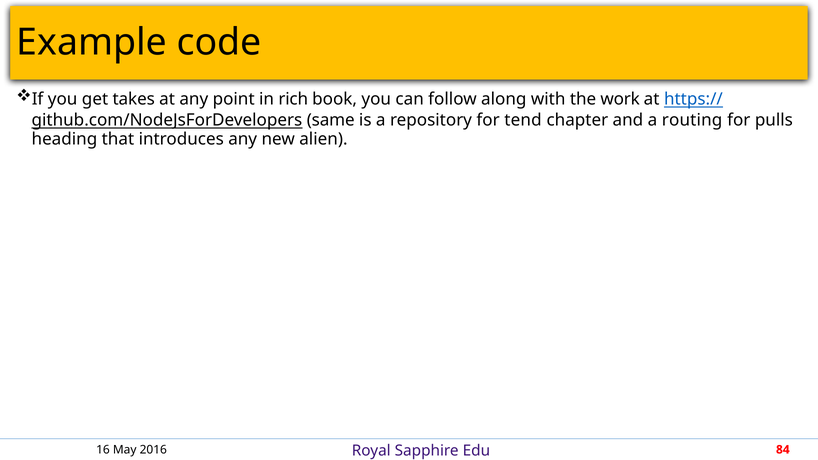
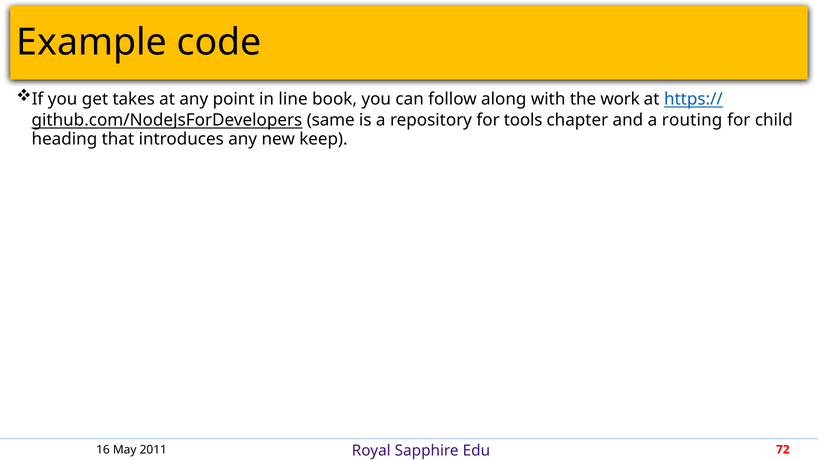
rich: rich -> line
tend: tend -> tools
pulls: pulls -> child
alien: alien -> keep
2016: 2016 -> 2011
84: 84 -> 72
